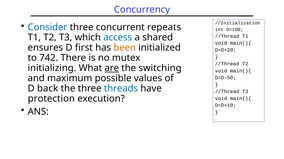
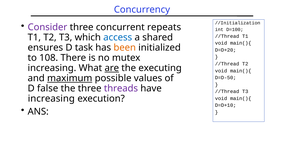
Consider colour: blue -> purple
first: first -> task
742: 742 -> 108
initializing at (52, 68): initializing -> increasing
switching: switching -> executing
maximum underline: none -> present
back: back -> false
threads colour: blue -> purple
protection at (51, 99): protection -> increasing
